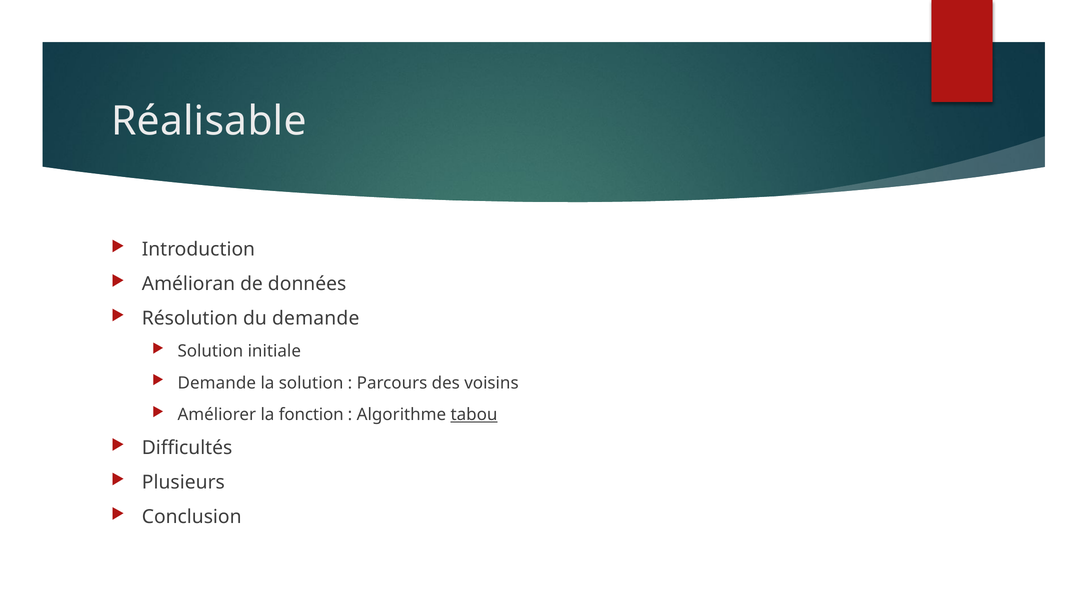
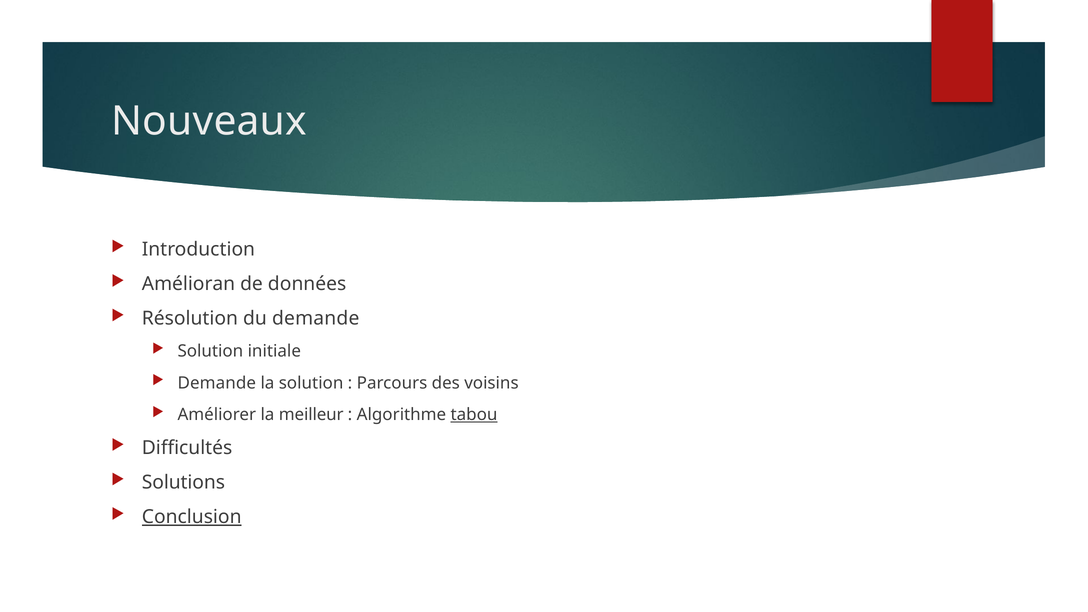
Réalisable: Réalisable -> Nouveaux
fonction: fonction -> meilleur
Plusieurs: Plusieurs -> Solutions
Conclusion underline: none -> present
